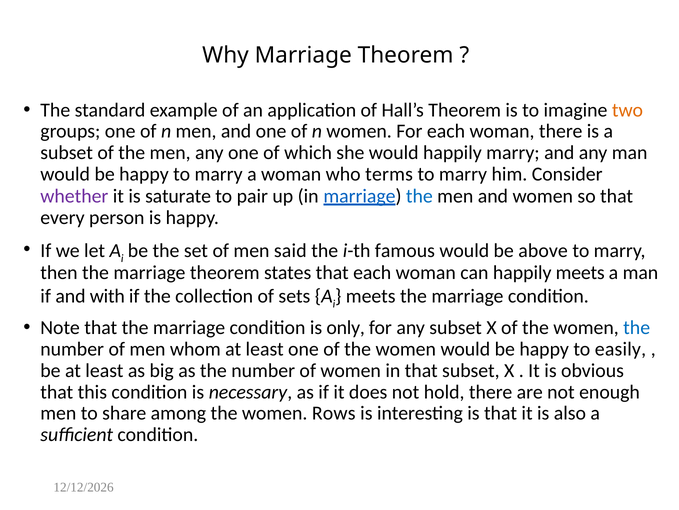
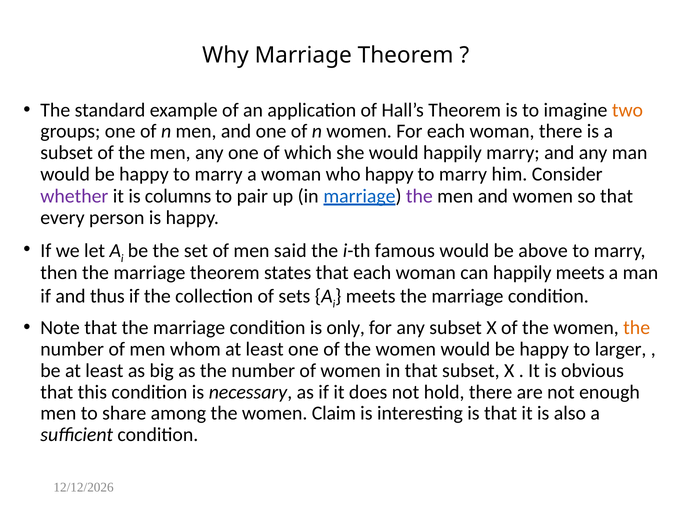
who terms: terms -> happy
saturate: saturate -> columns
the at (419, 196) colour: blue -> purple
with: with -> thus
the at (637, 327) colour: blue -> orange
easily: easily -> larger
Rows: Rows -> Claim
